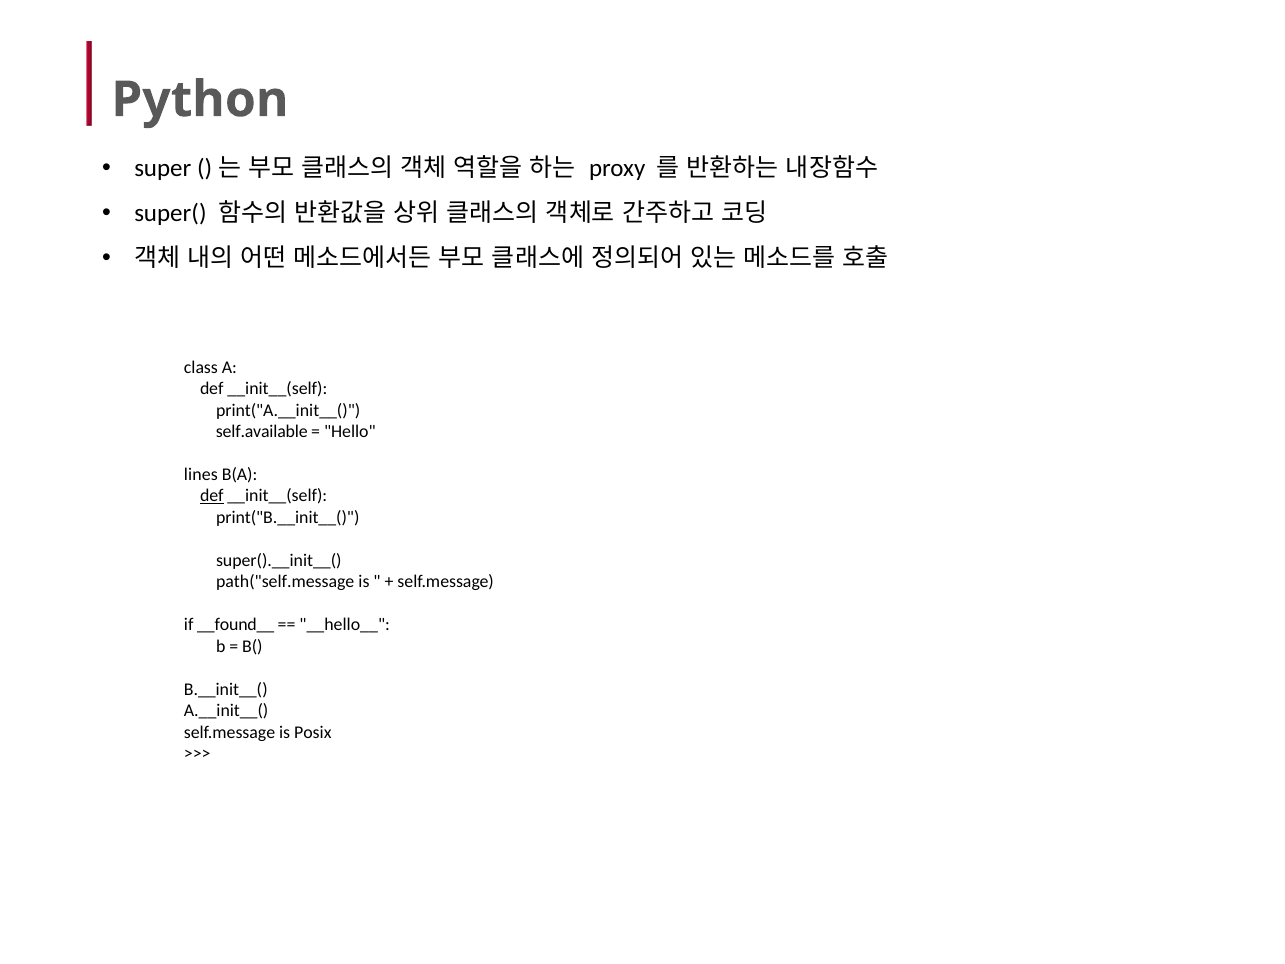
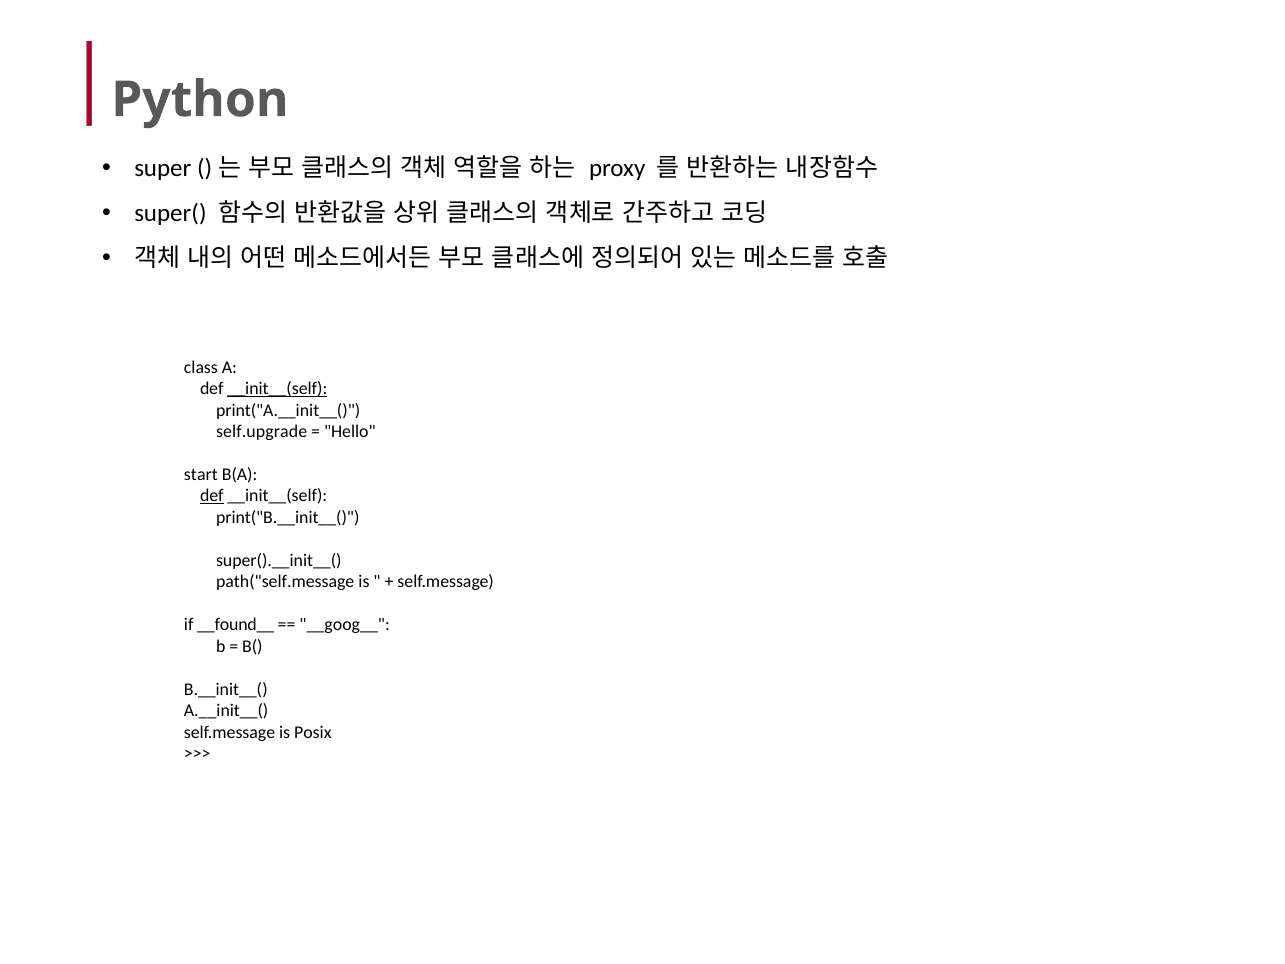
__init__(self at (277, 389) underline: none -> present
self.available: self.available -> self.upgrade
lines: lines -> start
__hello__: __hello__ -> __goog__
